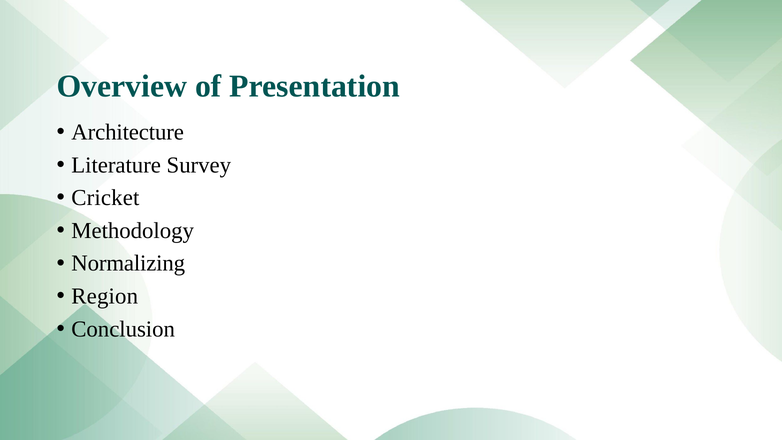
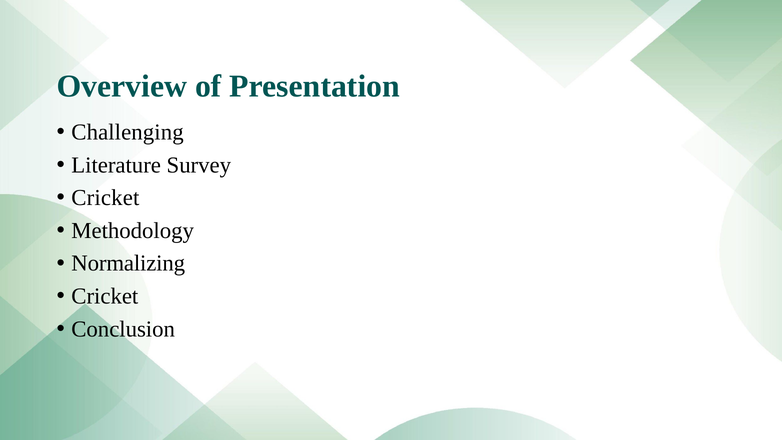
Architecture: Architecture -> Challenging
Region at (105, 296): Region -> Cricket
